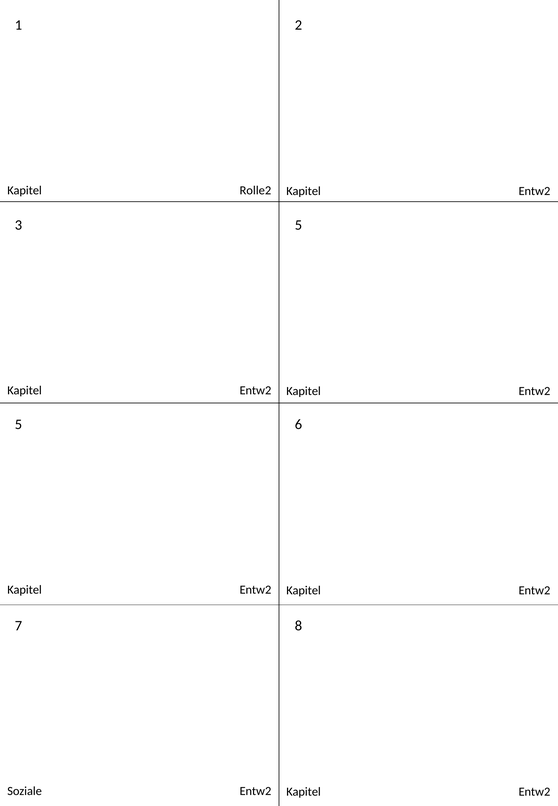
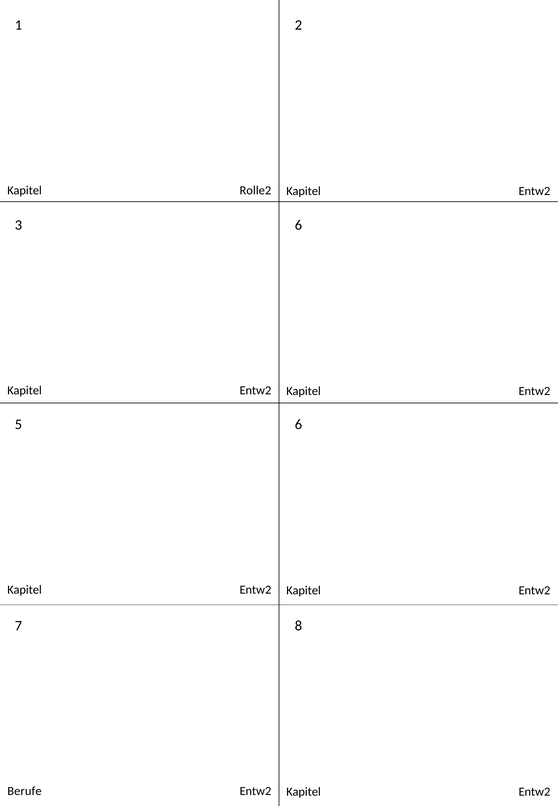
3 5: 5 -> 6
Soziale: Soziale -> Berufe
